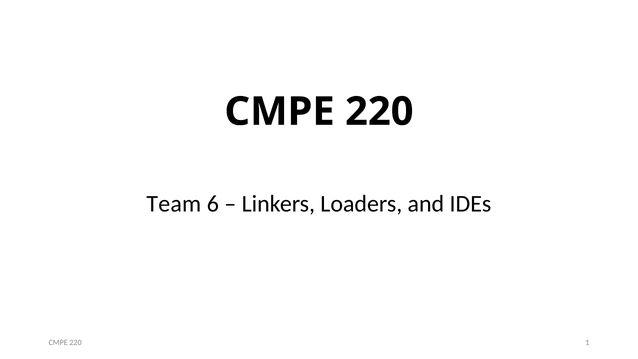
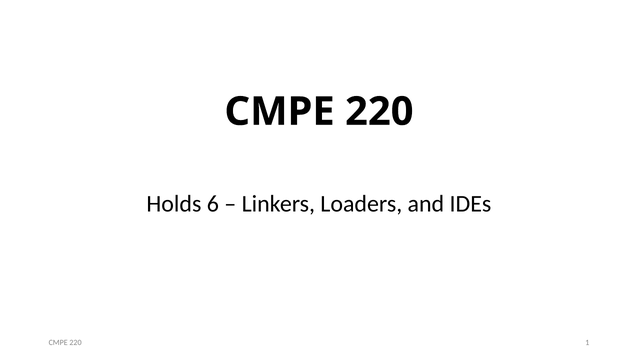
Team: Team -> Holds
